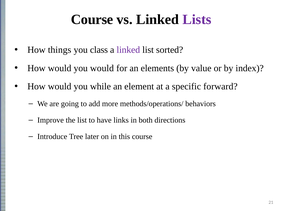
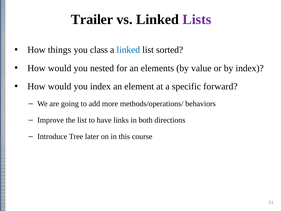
Course at (92, 19): Course -> Trailer
linked at (128, 50) colour: purple -> blue
you would: would -> nested
you while: while -> index
